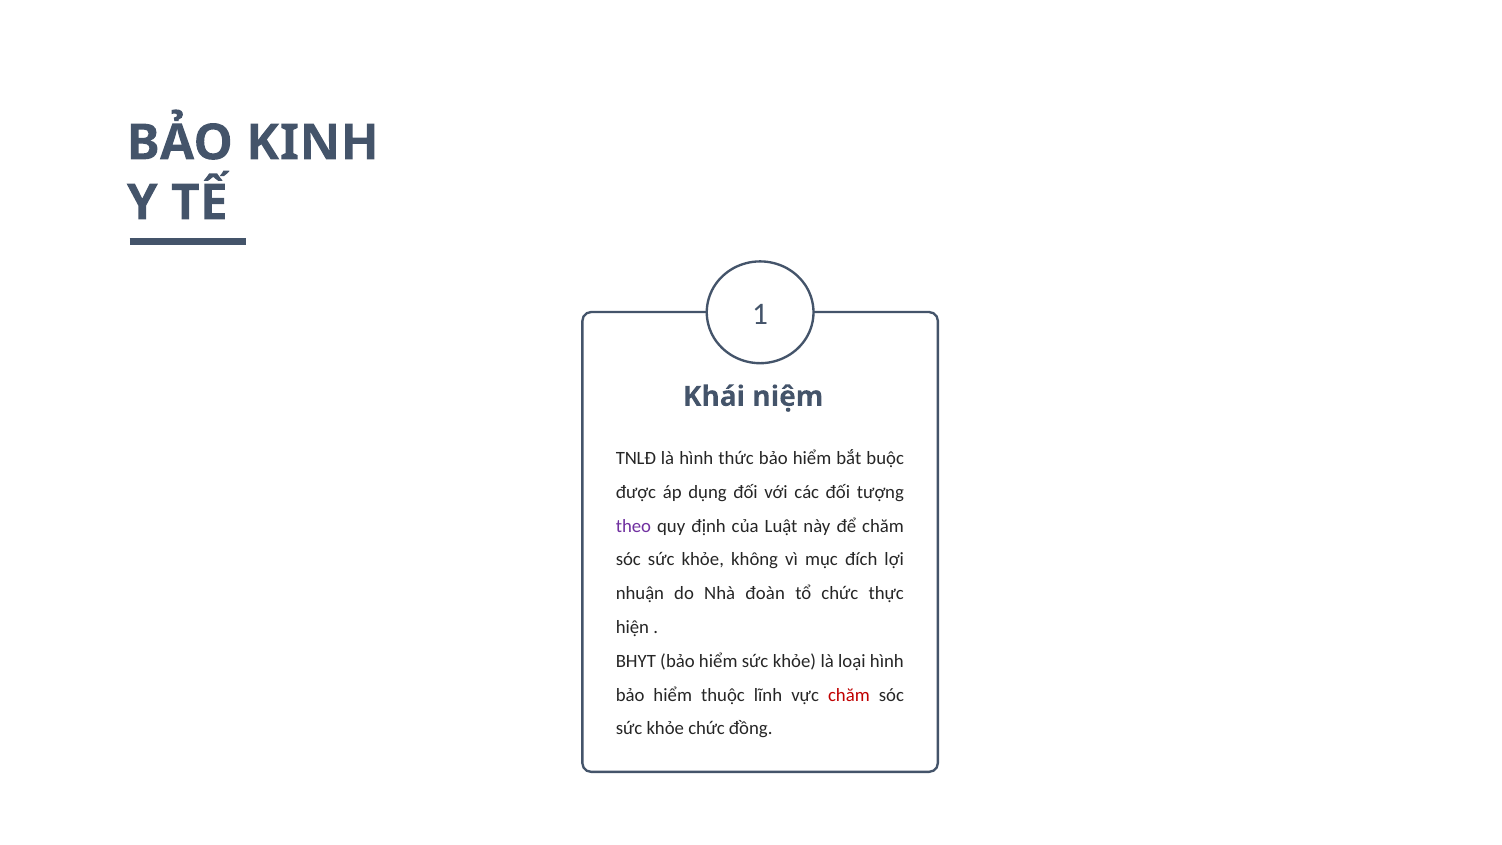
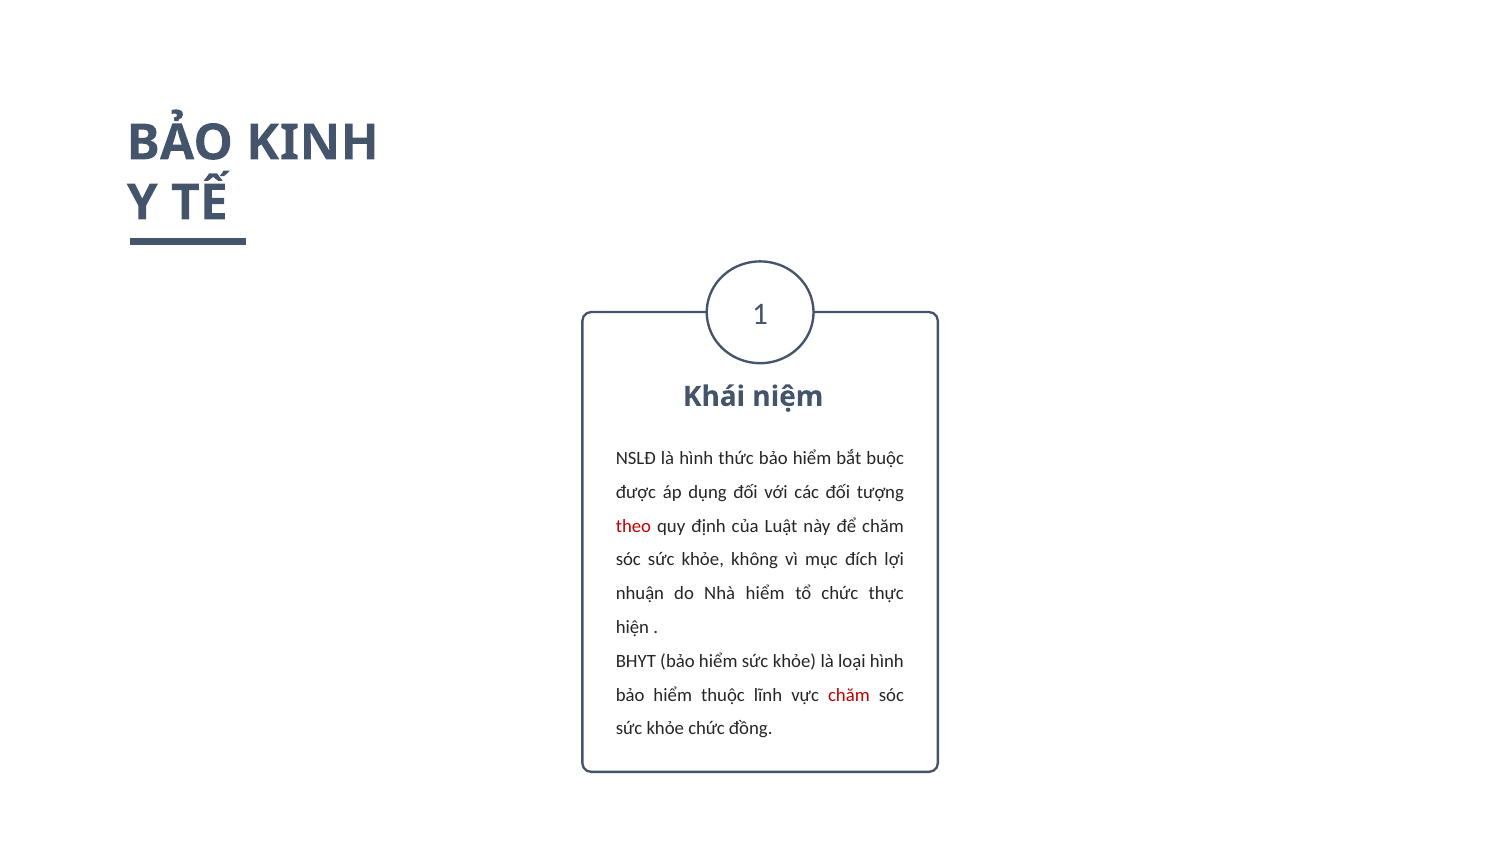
TNLĐ: TNLĐ -> NSLĐ
theo colour: purple -> red
Nhà đoàn: đoàn -> hiểm
